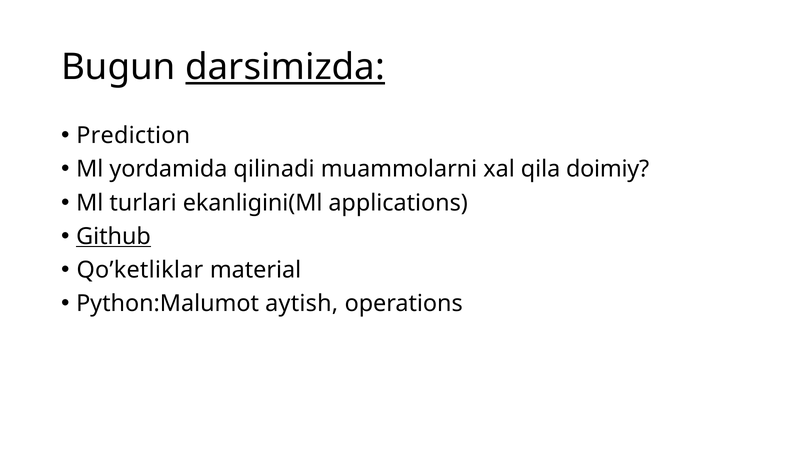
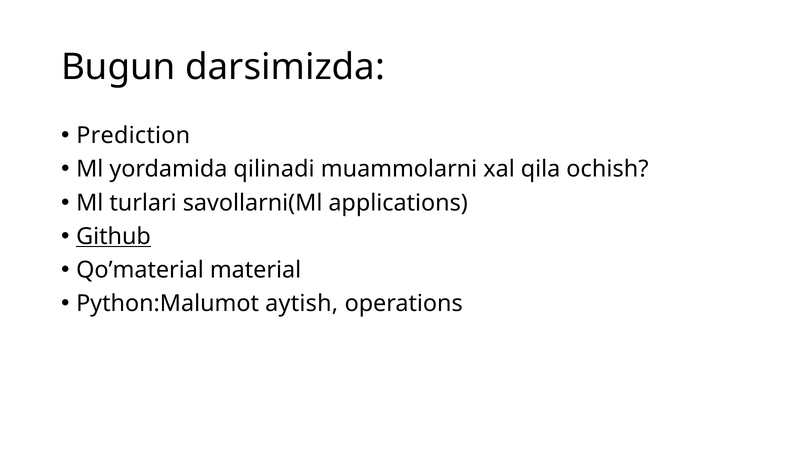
darsimizda underline: present -> none
doimiy: doimiy -> ochish
ekanligini(Ml: ekanligini(Ml -> savollarni(Ml
Qo’ketliklar: Qo’ketliklar -> Qo’material
